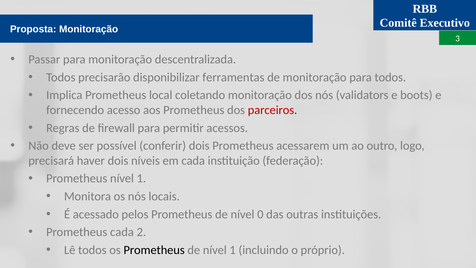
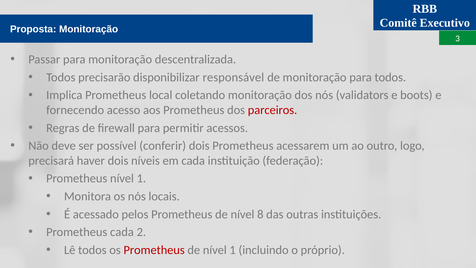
ferramentas: ferramentas -> responsável
0: 0 -> 8
Prometheus at (154, 250) colour: black -> red
